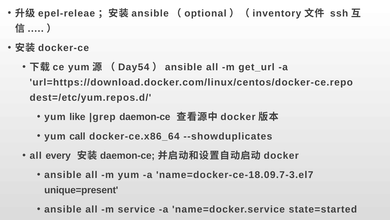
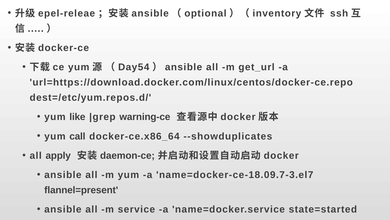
daemon-ce at (145, 117): daemon-ce -> warning-ce
every: every -> apply
unique=present: unique=present -> flannel=present
